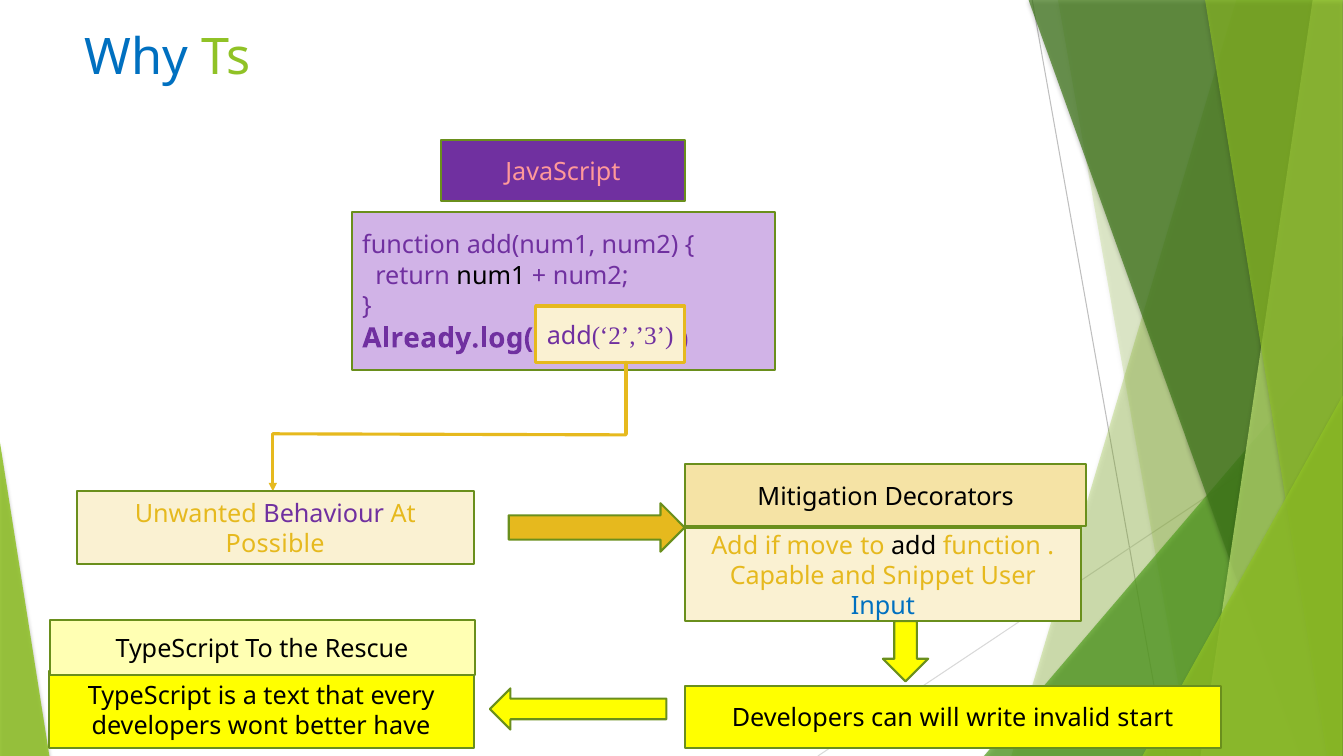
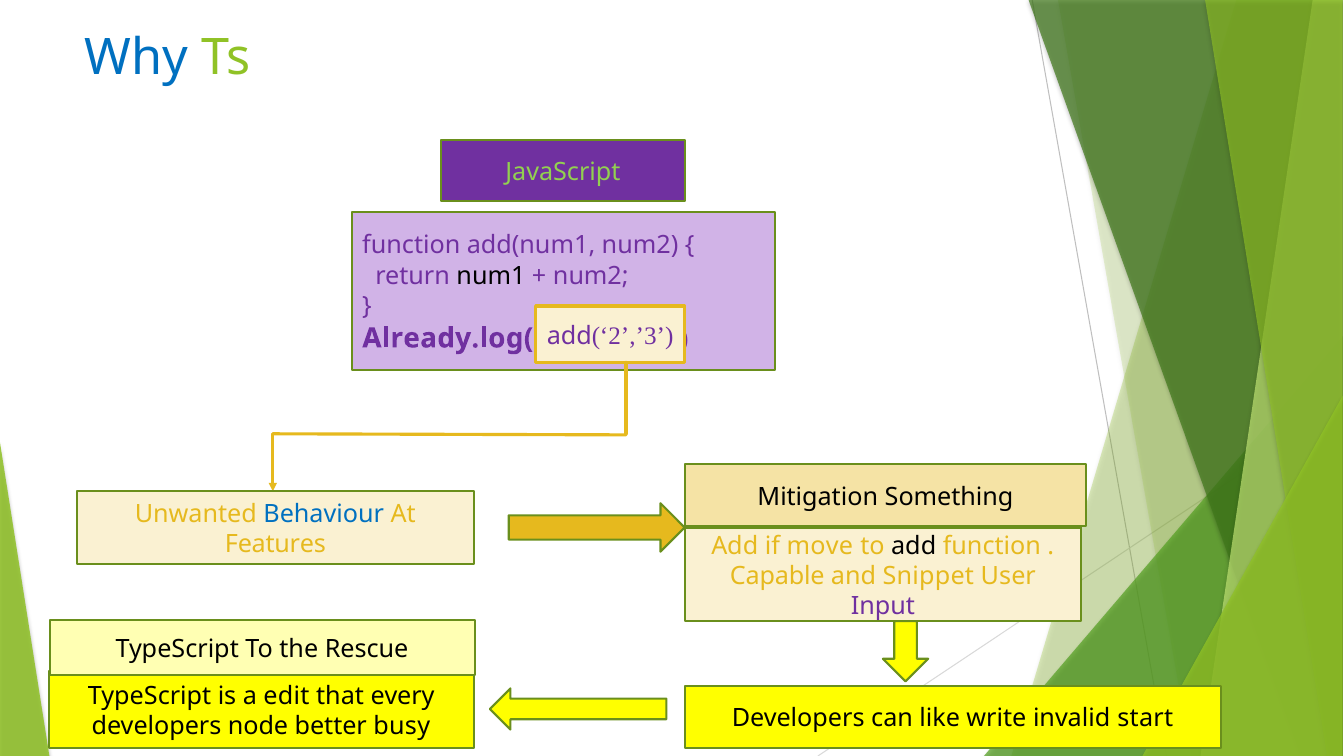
JavaScript colour: pink -> light green
Decorators: Decorators -> Something
Behaviour colour: purple -> blue
Possible: Possible -> Features
Input colour: blue -> purple
text: text -> edit
will: will -> like
wont: wont -> node
have: have -> busy
